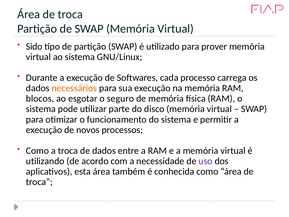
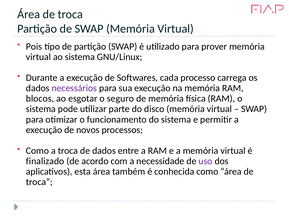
Sido: Sido -> Pois
necessários colour: orange -> purple
utilizando: utilizando -> finalizado
